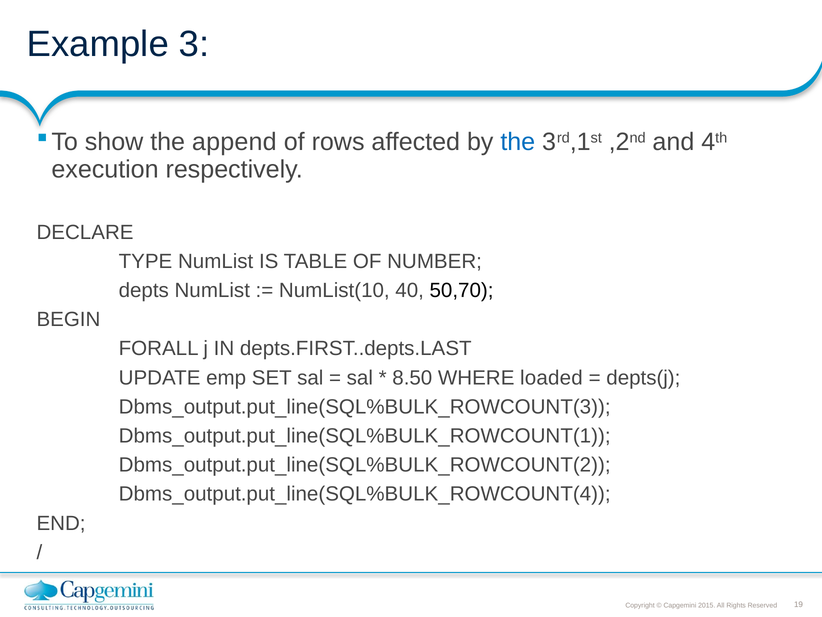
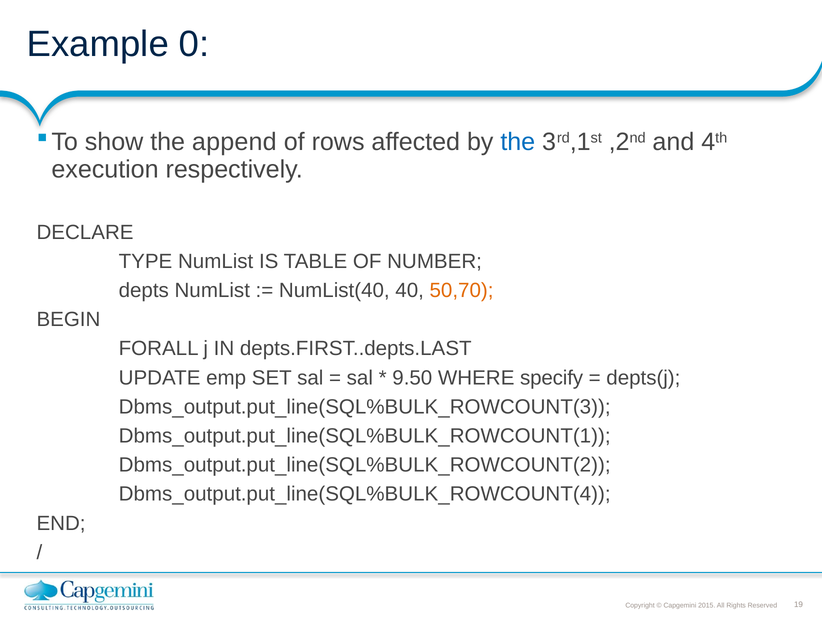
3: 3 -> 0
NumList(10: NumList(10 -> NumList(40
50,70 colour: black -> orange
8.50: 8.50 -> 9.50
loaded: loaded -> specify
